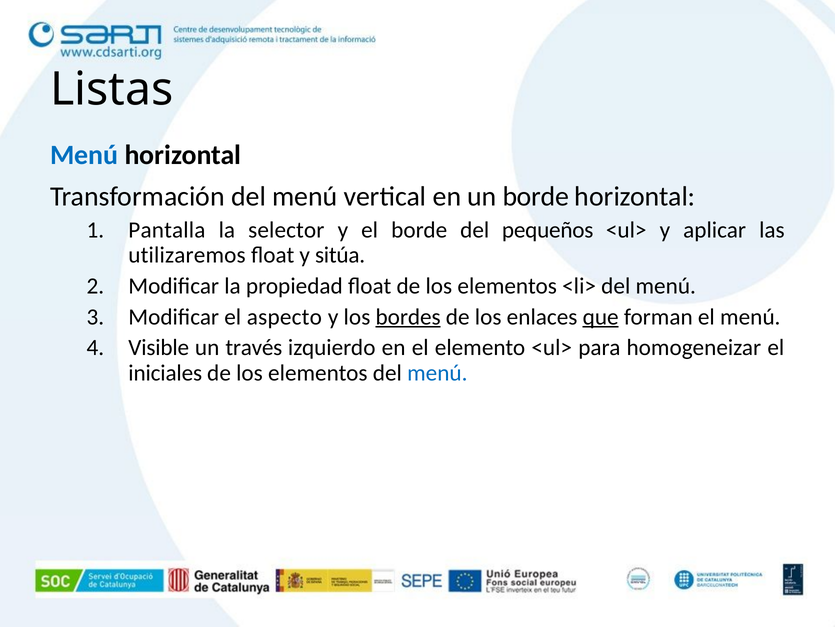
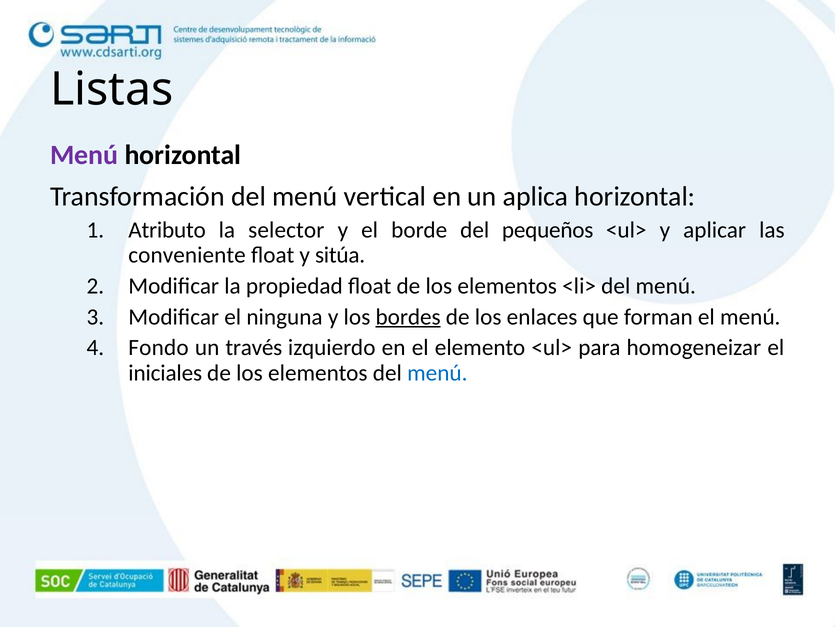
Menú at (84, 155) colour: blue -> purple
un borde: borde -> aplica
Pantalla: Pantalla -> Atributo
utilizaremos: utilizaremos -> conveniente
aspecto: aspecto -> ninguna
que underline: present -> none
Visible: Visible -> Fondo
